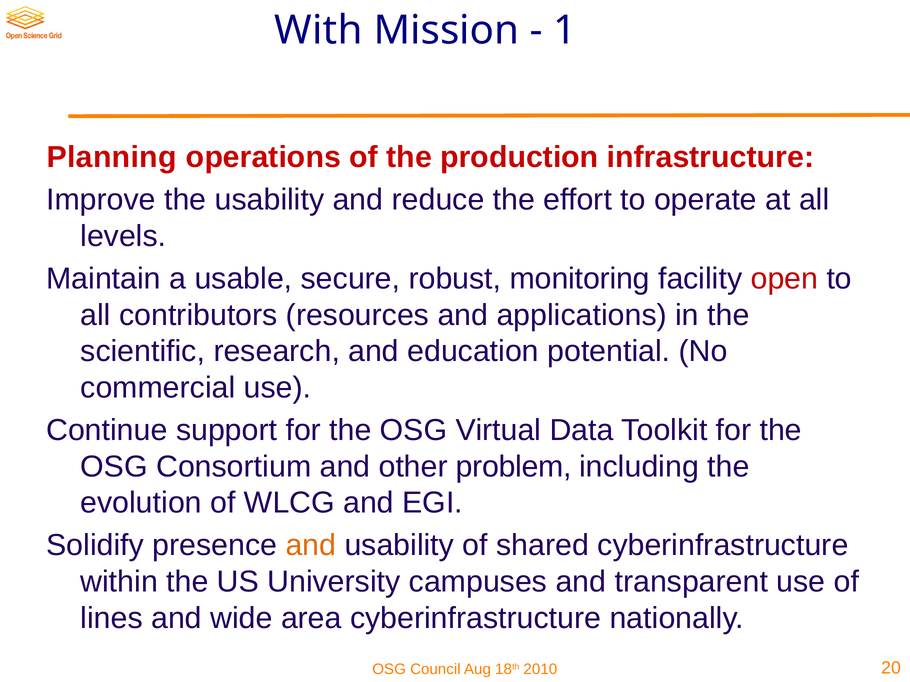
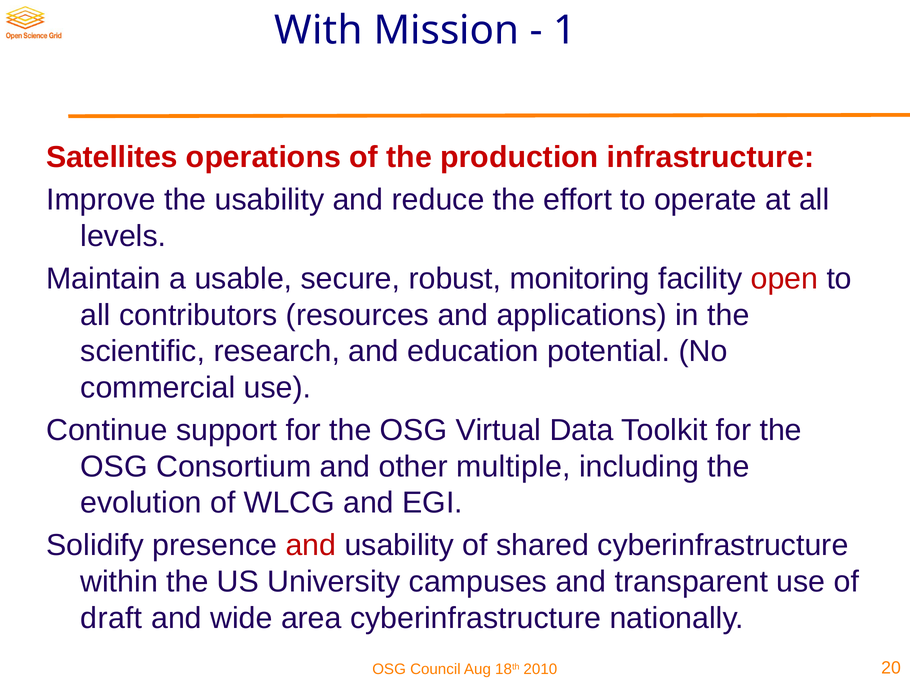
Planning: Planning -> Satellites
problem: problem -> multiple
and at (311, 546) colour: orange -> red
lines: lines -> draft
